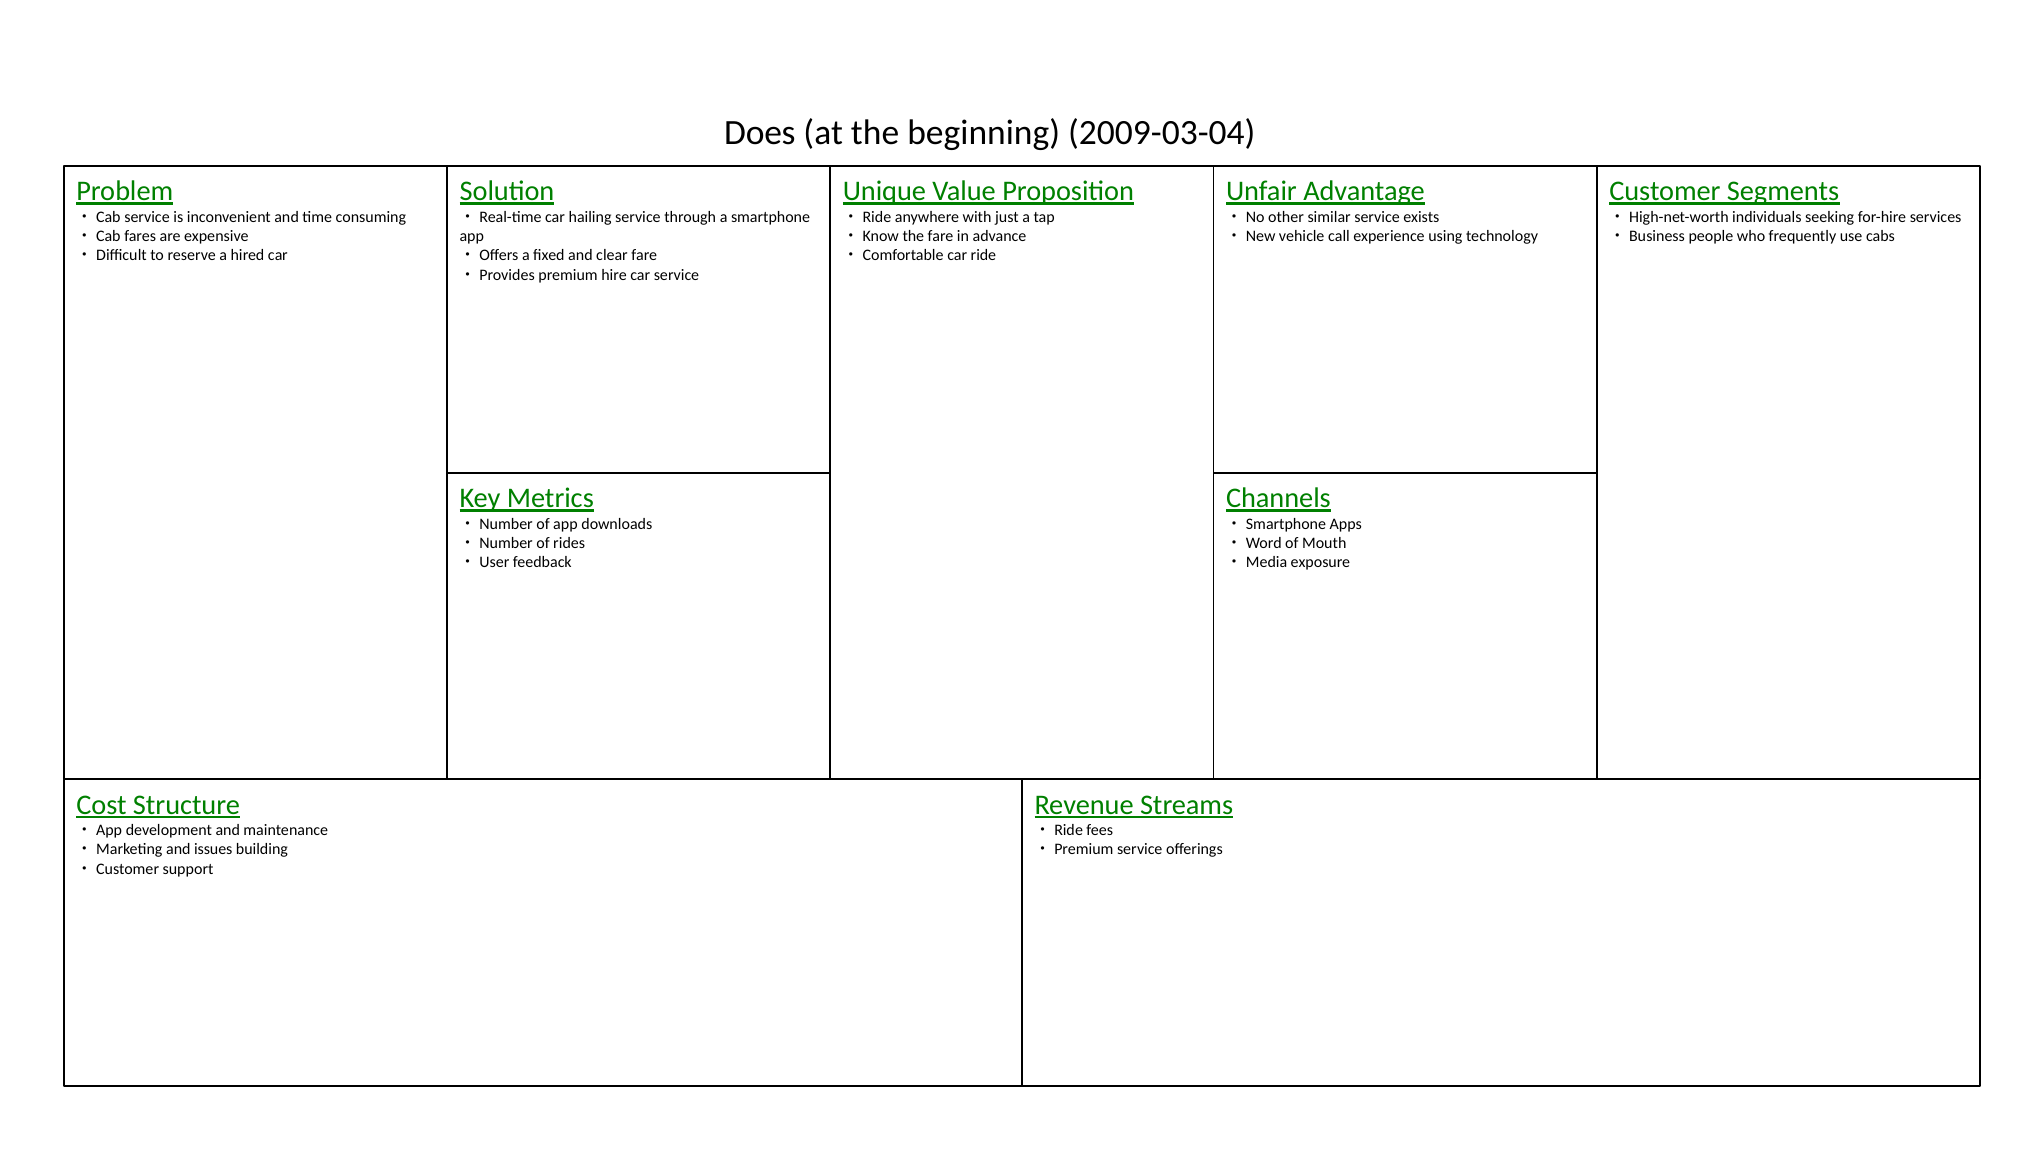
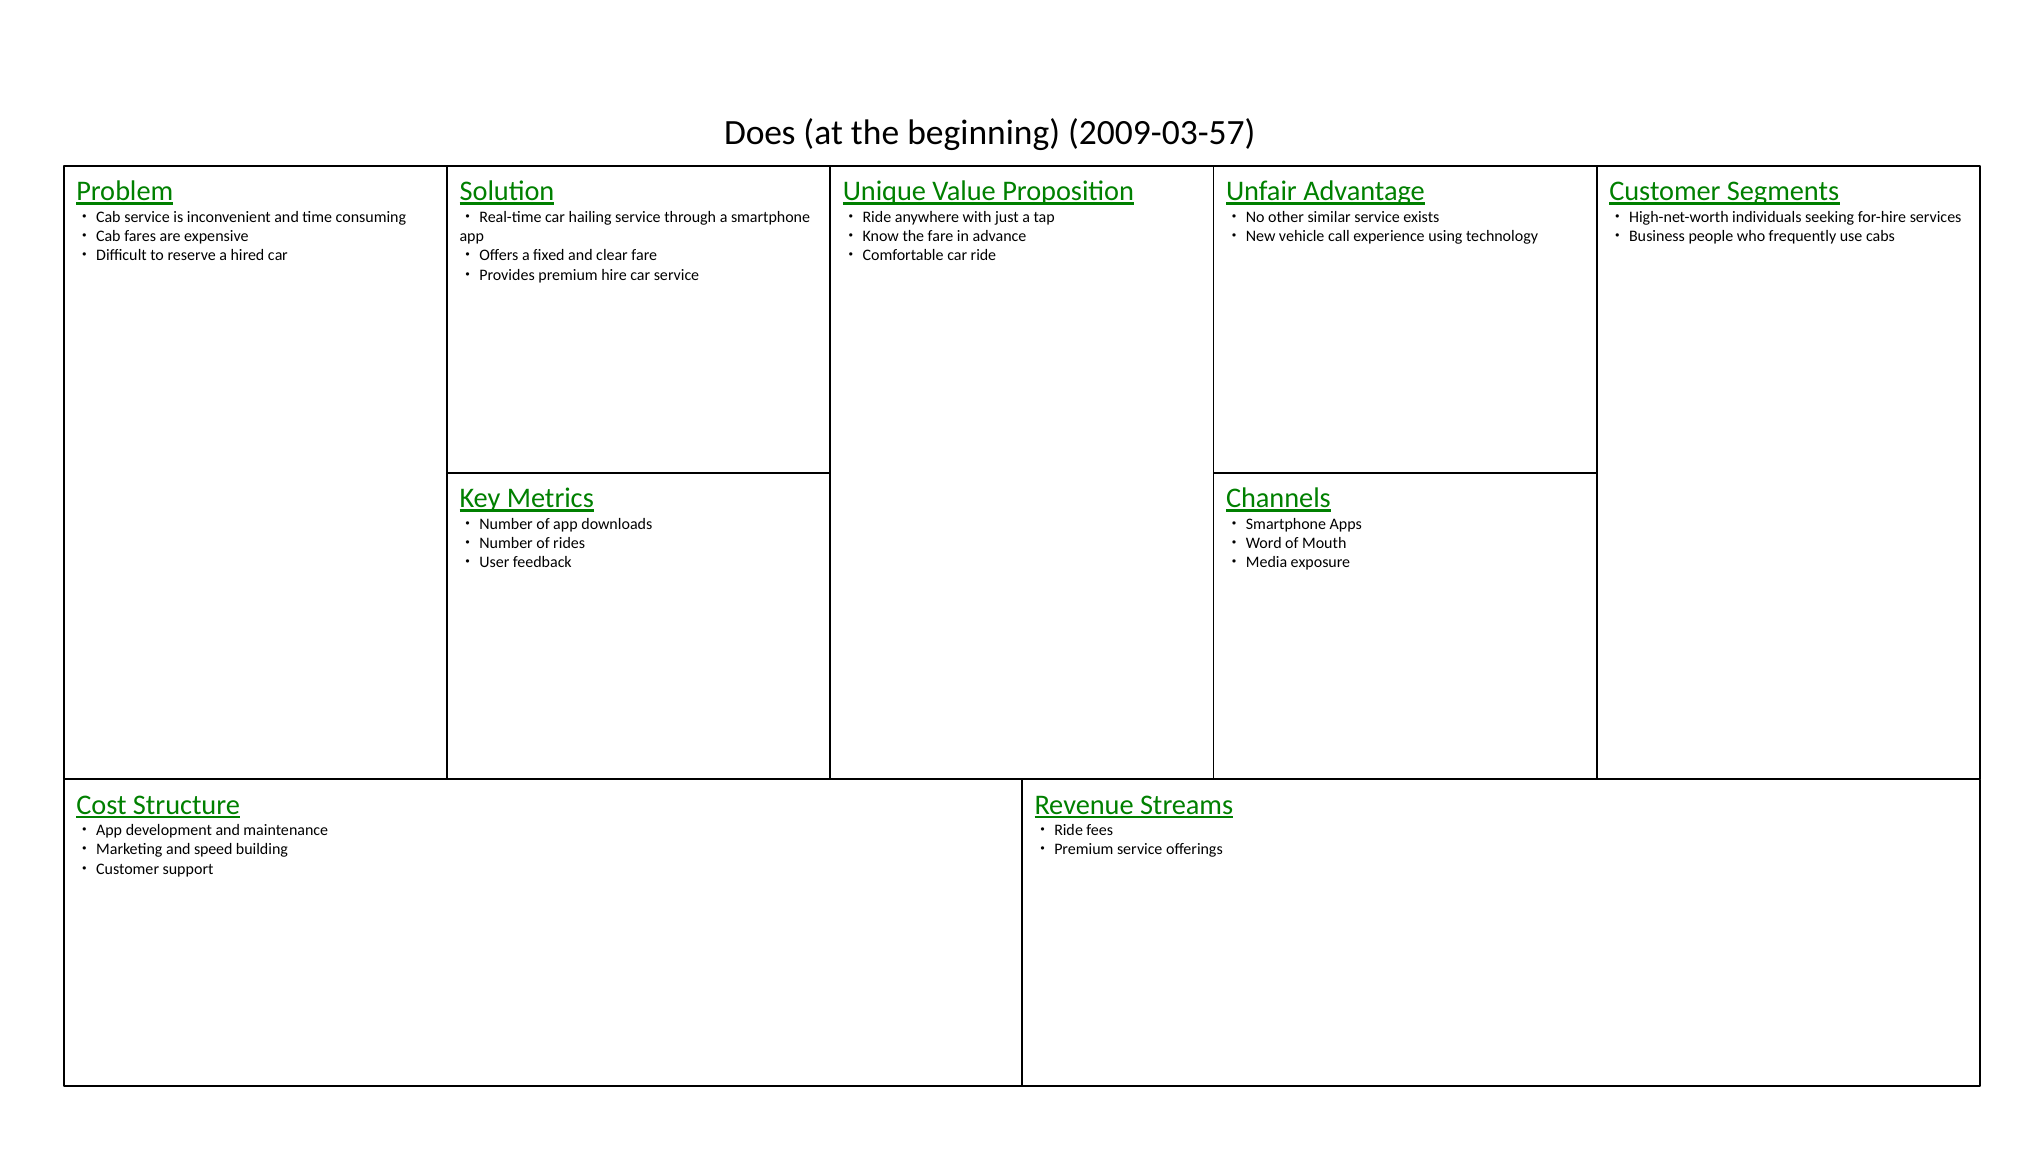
2009-03-04: 2009-03-04 -> 2009-03-57
issues: issues -> speed
